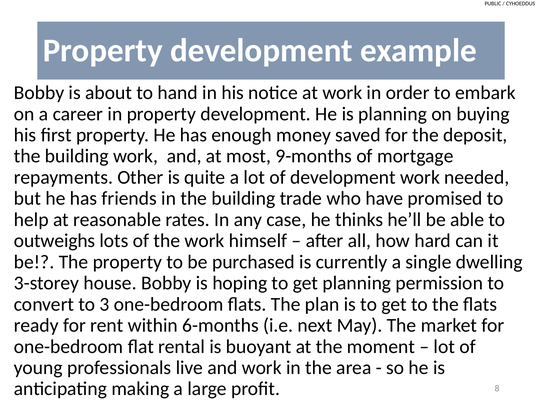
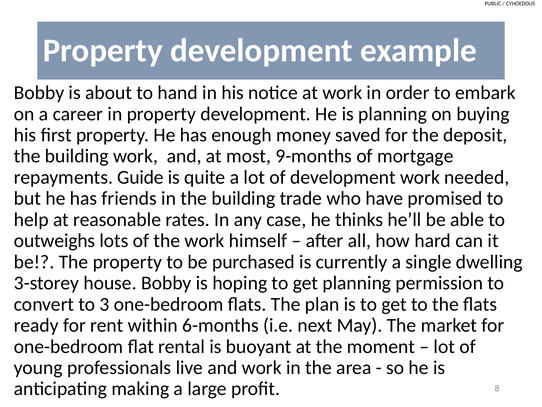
Other: Other -> Guide
